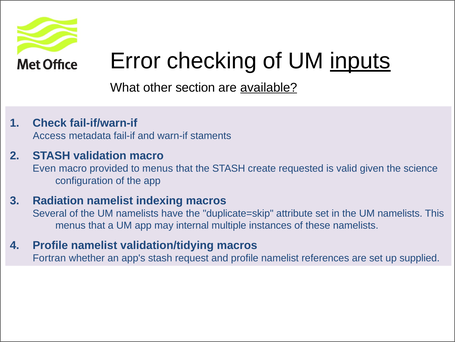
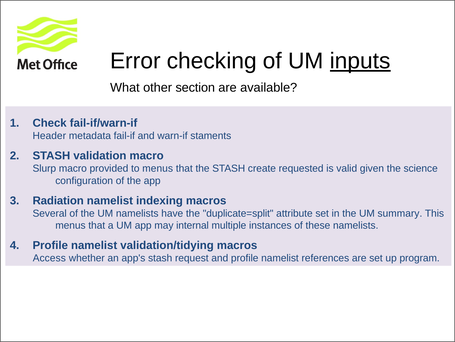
available underline: present -> none
Access: Access -> Header
Even: Even -> Slurp
duplicate=skip: duplicate=skip -> duplicate=split
in the UM namelists: namelists -> summary
Fortran: Fortran -> Access
supplied: supplied -> program
